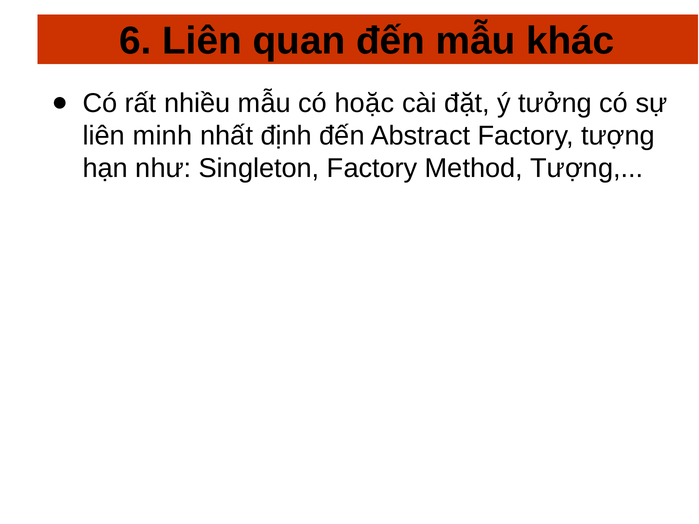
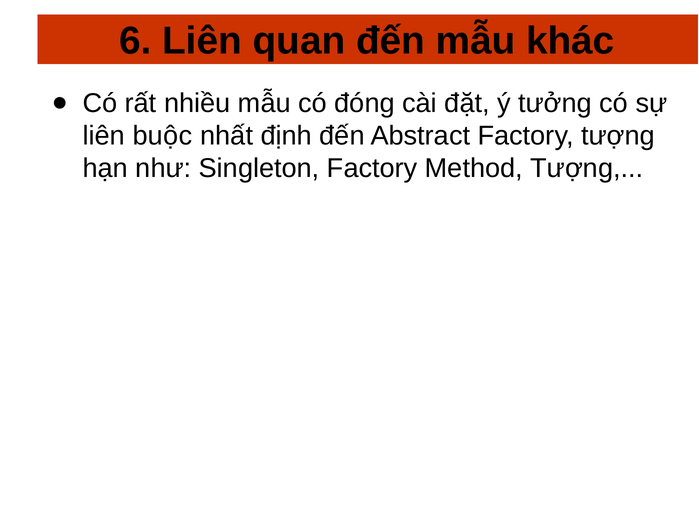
hoặc: hoặc -> đóng
minh: minh -> buộc
